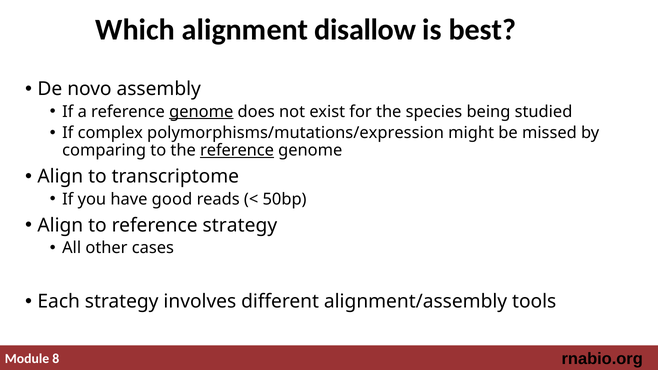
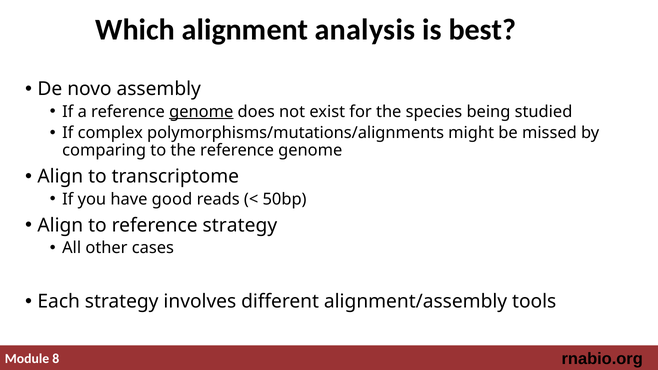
disallow: disallow -> analysis
polymorphisms/mutations/expression: polymorphisms/mutations/expression -> polymorphisms/mutations/alignments
reference at (237, 151) underline: present -> none
